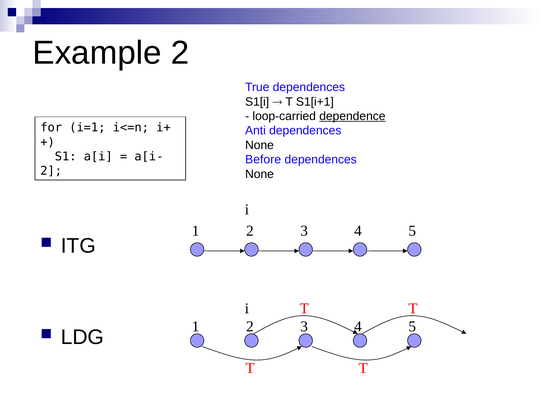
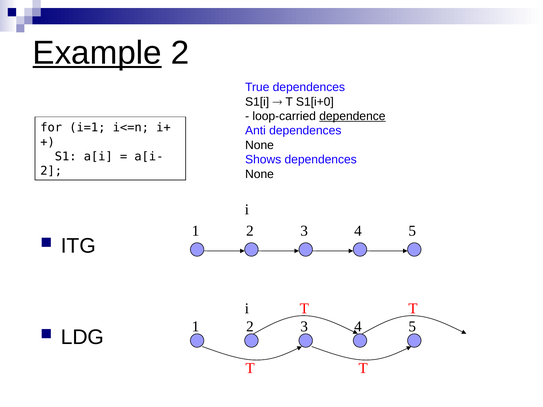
Example underline: none -> present
S1[i+1: S1[i+1 -> S1[i+0
Before: Before -> Shows
